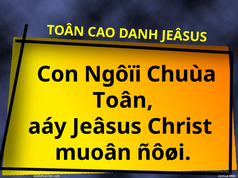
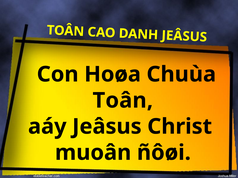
Ngôïi: Ngôïi -> Hoøa
